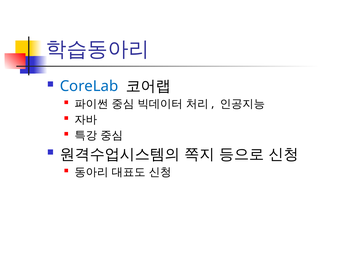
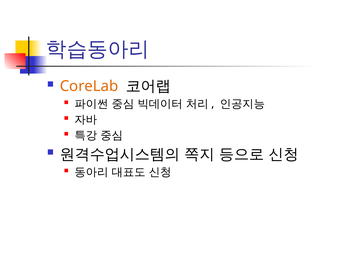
CoreLab colour: blue -> orange
